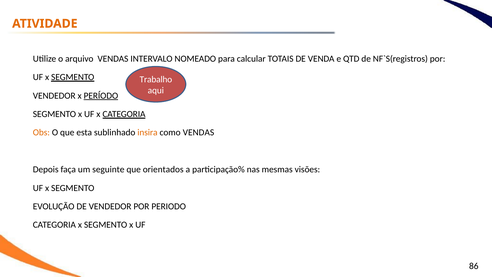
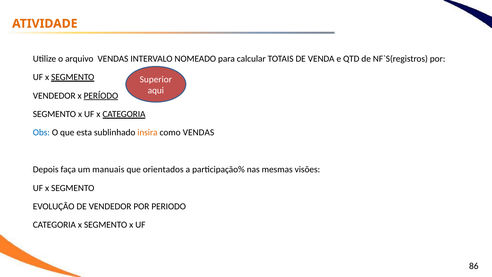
Trabalho: Trabalho -> Superior
Obs colour: orange -> blue
seguinte: seguinte -> manuais
